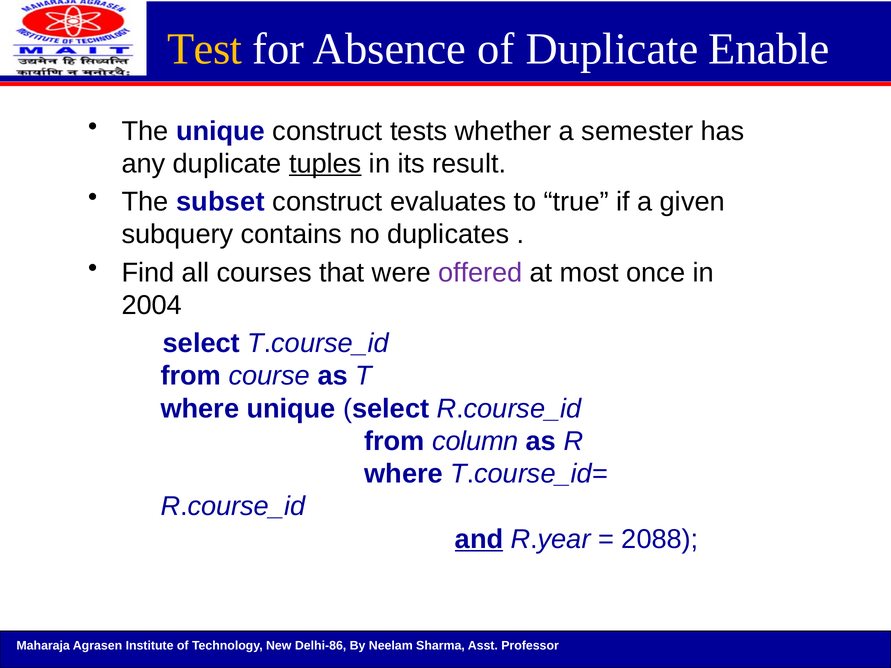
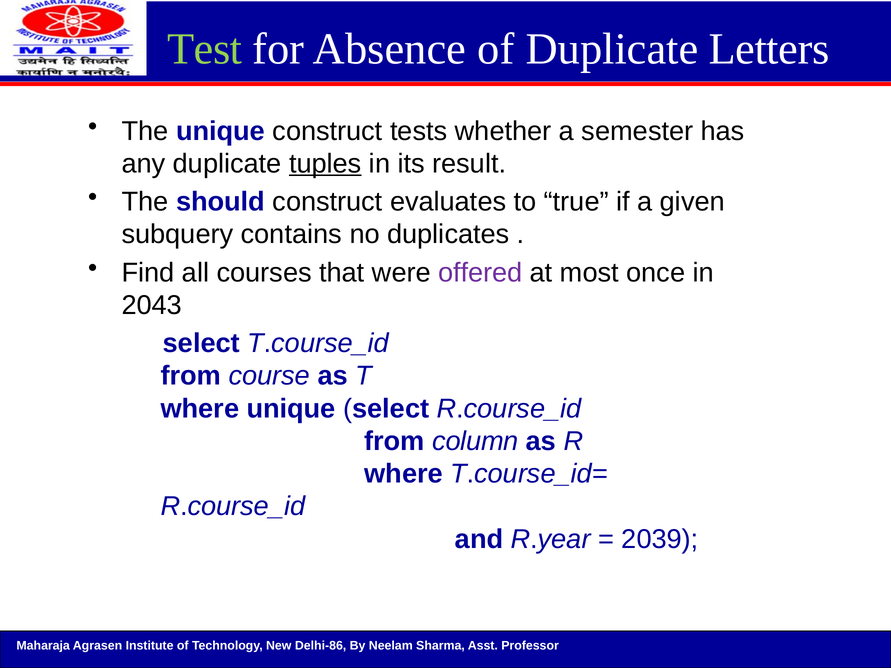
Test colour: yellow -> light green
Enable: Enable -> Letters
subset: subset -> should
2004: 2004 -> 2043
and underline: present -> none
2088: 2088 -> 2039
